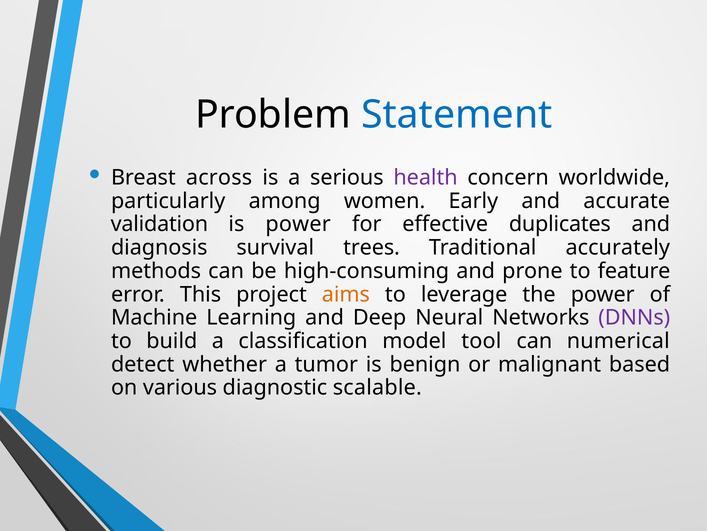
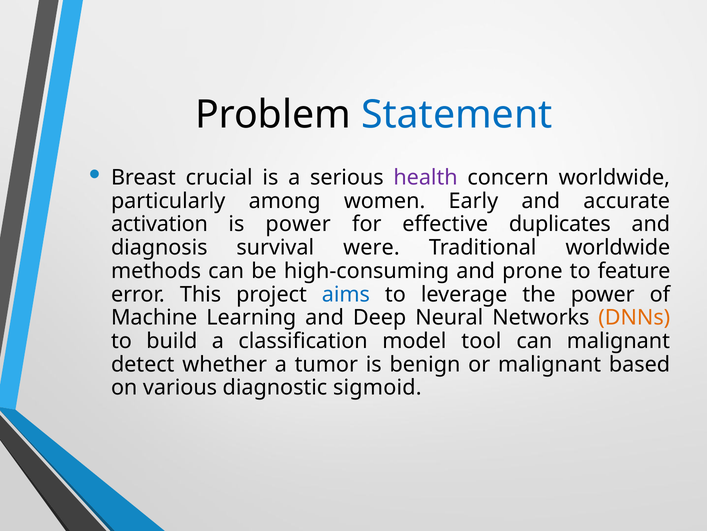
across: across -> crucial
validation: validation -> activation
trees: trees -> were
Traditional accurately: accurately -> worldwide
aims colour: orange -> blue
DNNs colour: purple -> orange
can numerical: numerical -> malignant
scalable: scalable -> sigmoid
